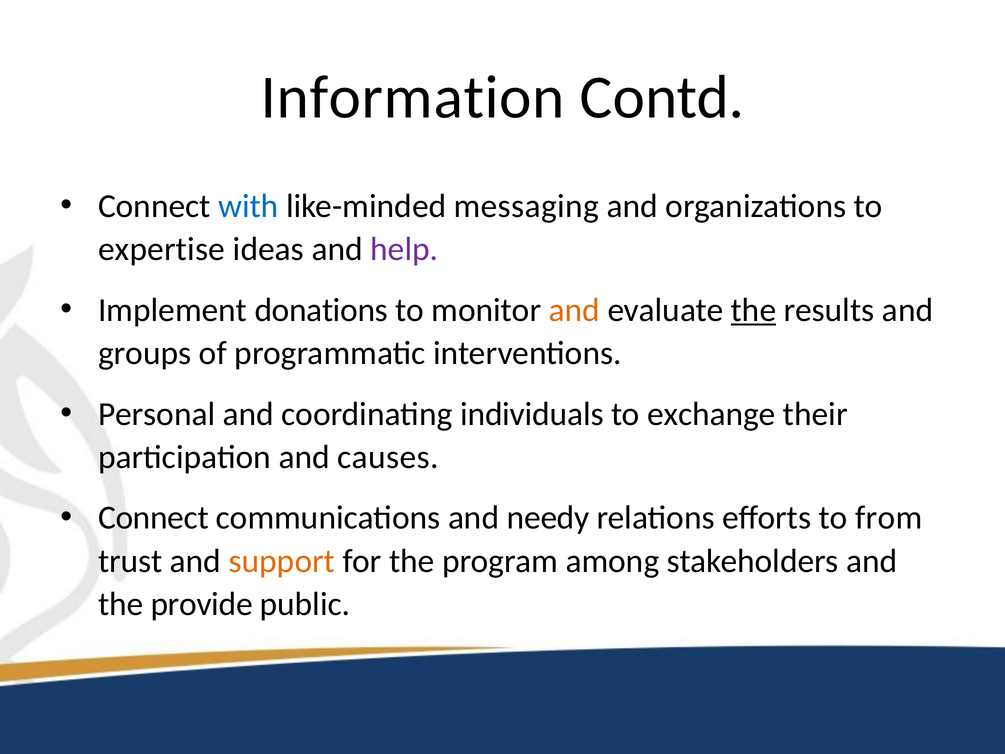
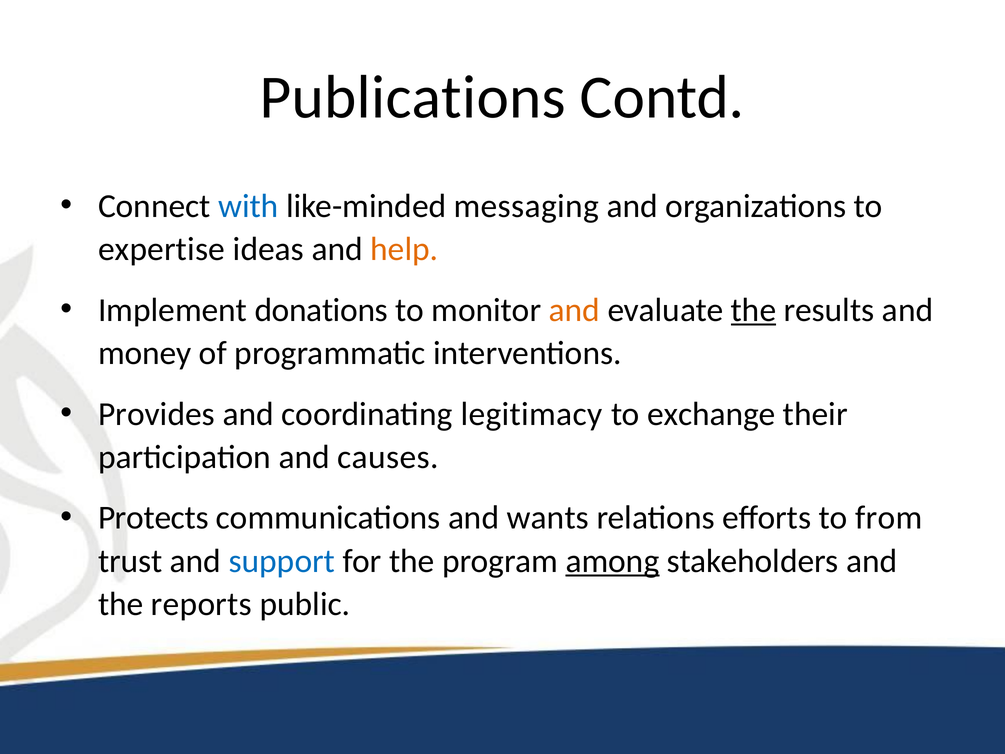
Information: Information -> Publications
help colour: purple -> orange
groups: groups -> money
Personal: Personal -> Provides
individuals: individuals -> legitimacy
Connect at (153, 518): Connect -> Protects
needy: needy -> wants
support colour: orange -> blue
among underline: none -> present
provide: provide -> reports
